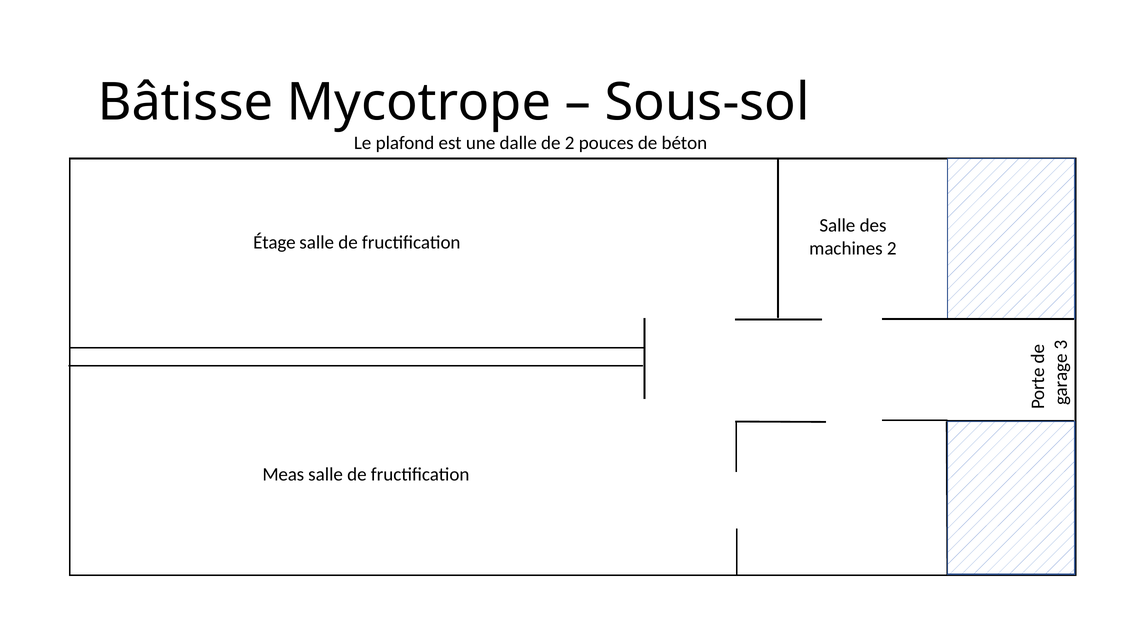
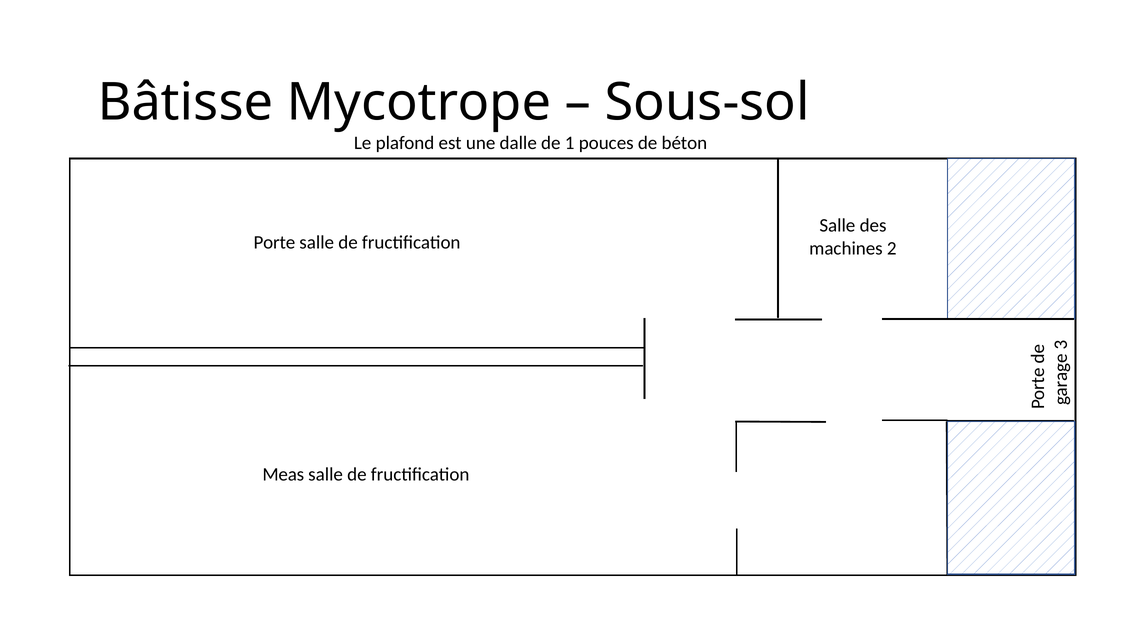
de 2: 2 -> 1
Étage: Étage -> Porte
